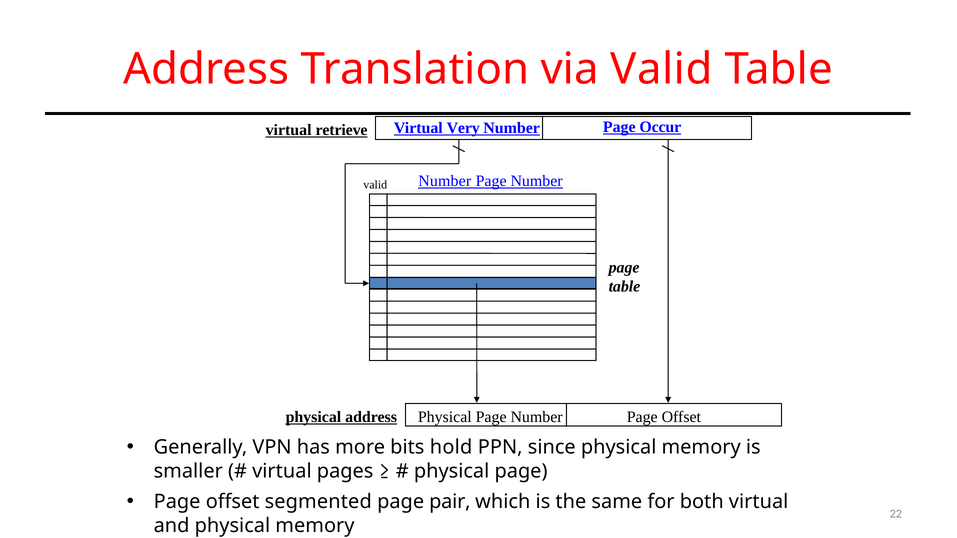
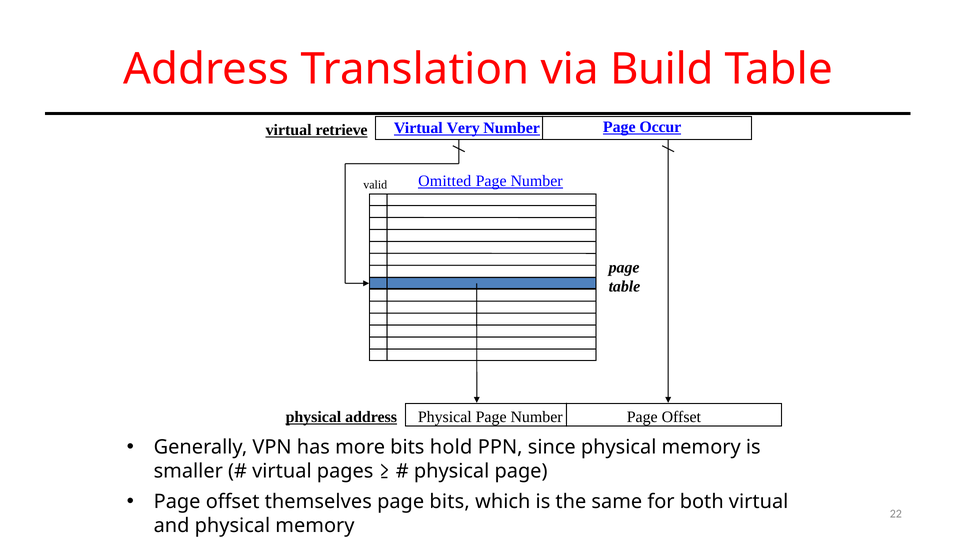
via Valid: Valid -> Build
valid Number: Number -> Omitted
segmented: segmented -> themselves
page pair: pair -> bits
